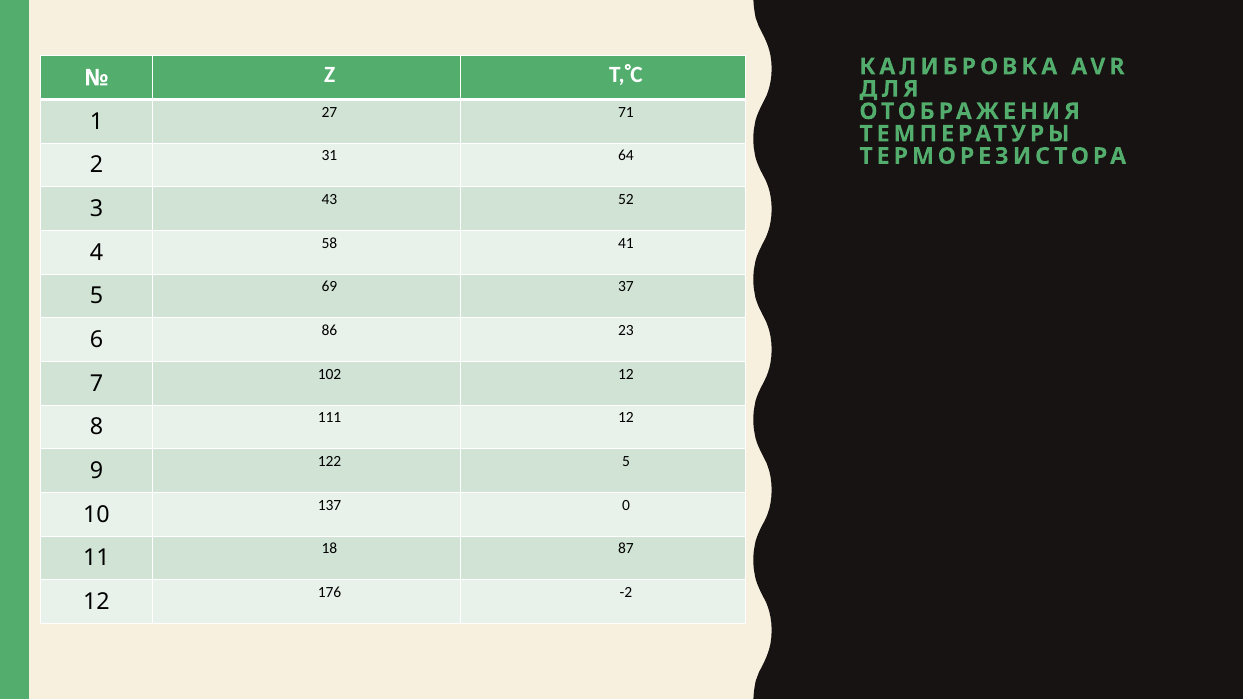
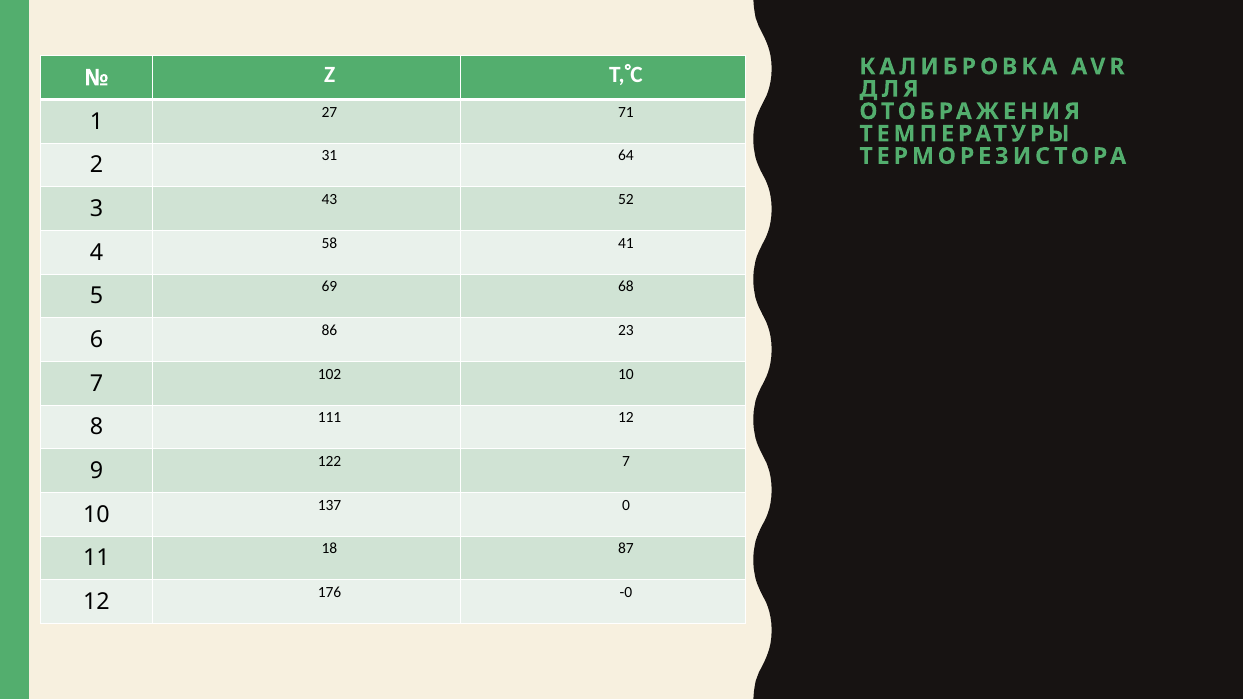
37: 37 -> 68
102 12: 12 -> 10
122 5: 5 -> 7
-2: -2 -> -0
